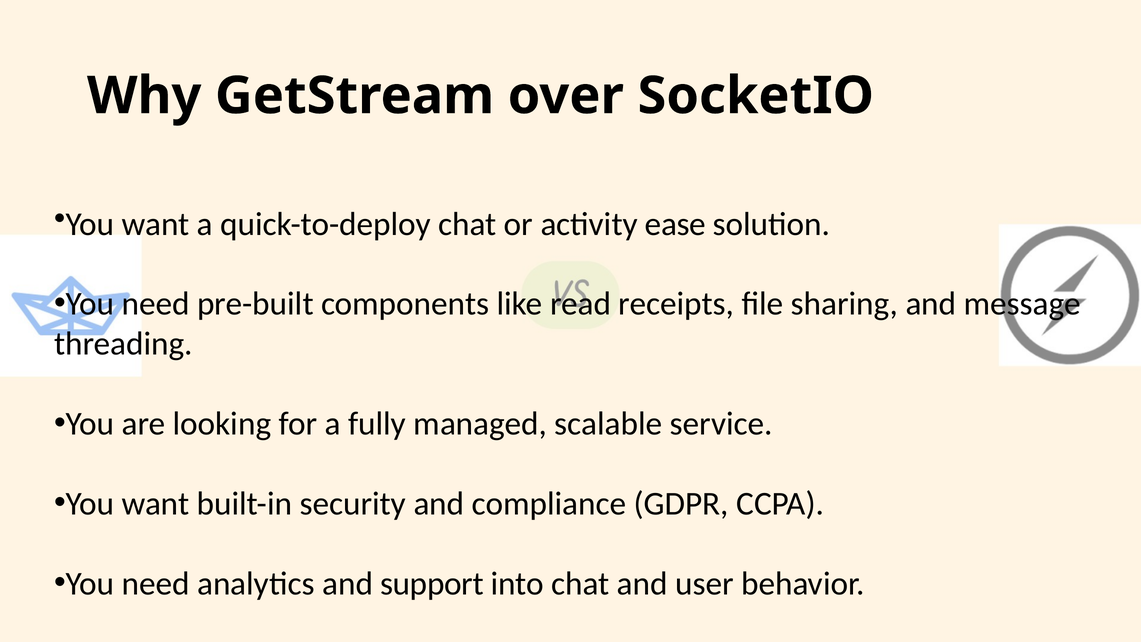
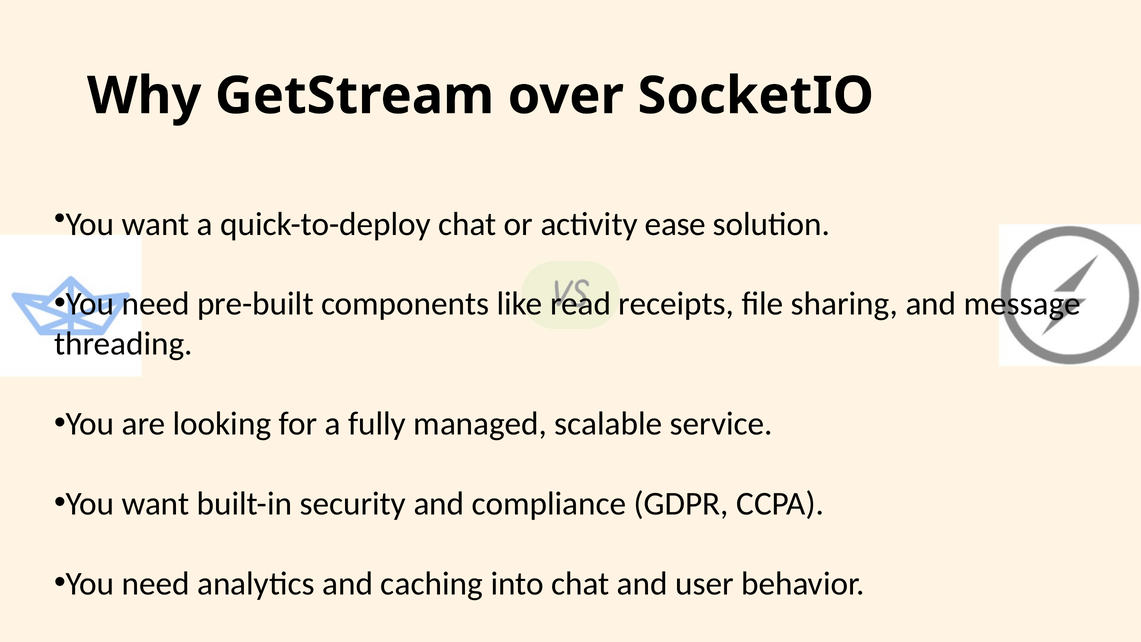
support: support -> caching
